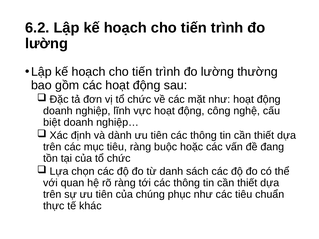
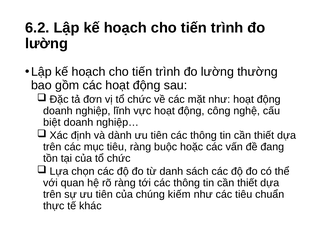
phục: phục -> kiếm
